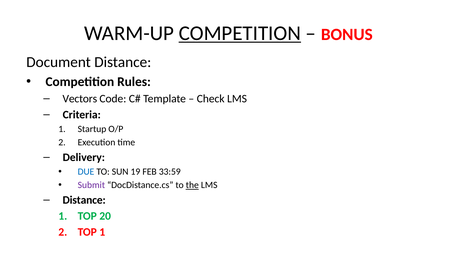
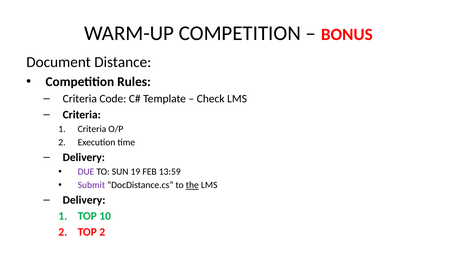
COMPETITION at (240, 33) underline: present -> none
Vectors at (80, 99): Vectors -> Criteria
Startup at (92, 129): Startup -> Criteria
DUE colour: blue -> purple
33:59: 33:59 -> 13:59
Distance at (84, 200): Distance -> Delivery
20: 20 -> 10
TOP 1: 1 -> 2
